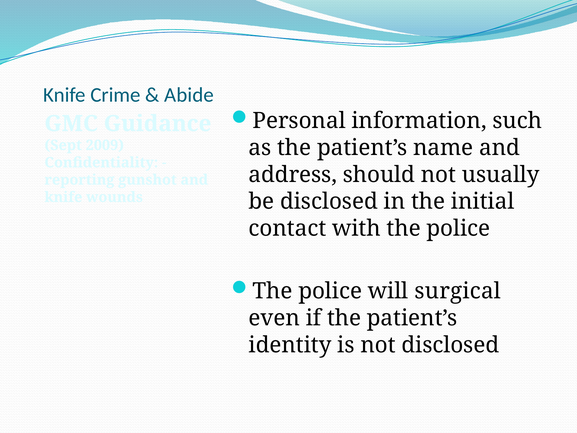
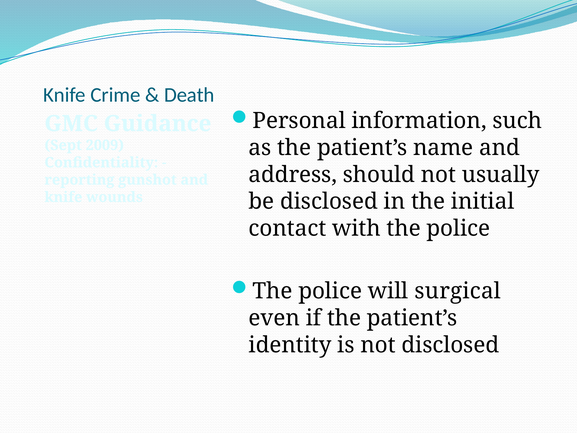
Abide: Abide -> Death
